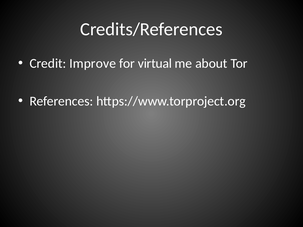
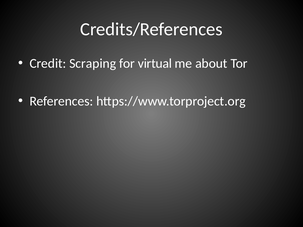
Improve: Improve -> Scraping
